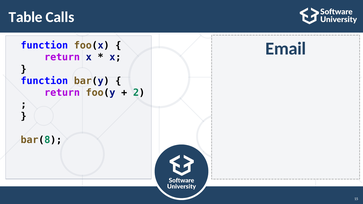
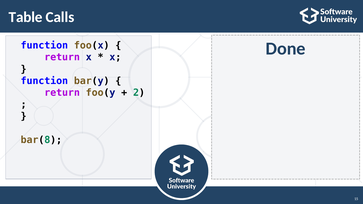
Email: Email -> Done
